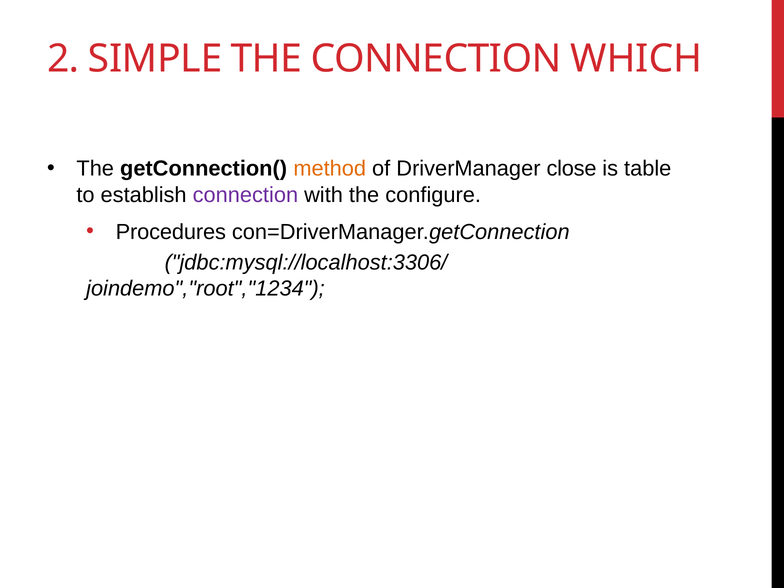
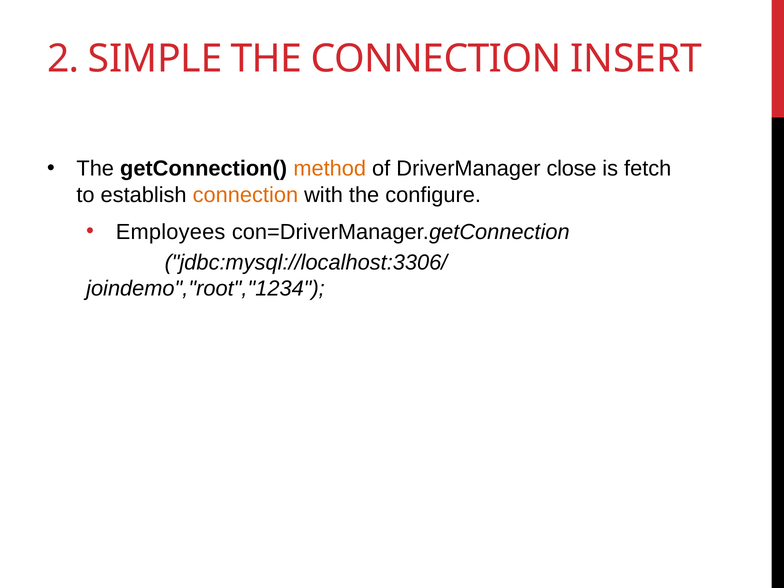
WHICH: WHICH -> INSERT
table: table -> fetch
connection at (245, 195) colour: purple -> orange
Procedures: Procedures -> Employees
